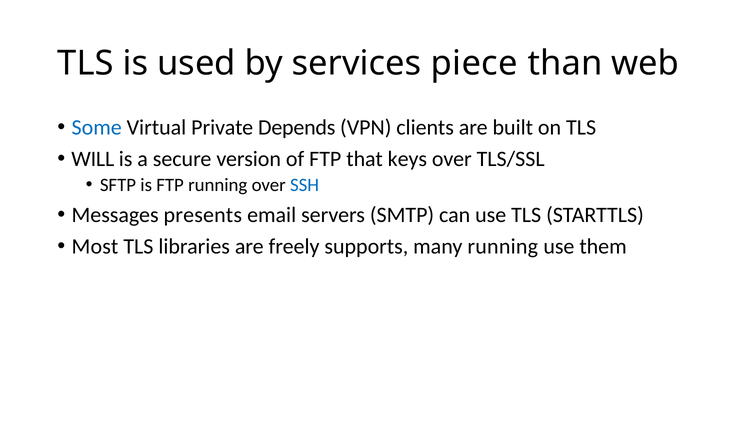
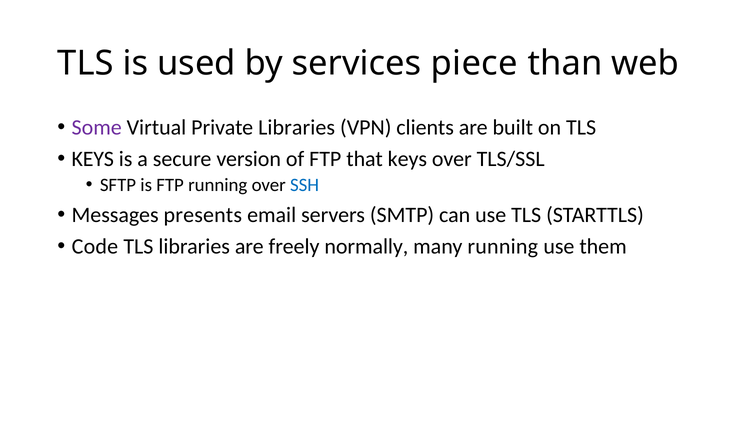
Some colour: blue -> purple
Private Depends: Depends -> Libraries
WILL at (93, 159): WILL -> KEYS
Most: Most -> Code
supports: supports -> normally
